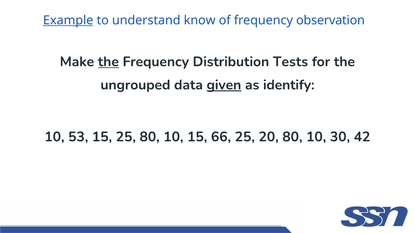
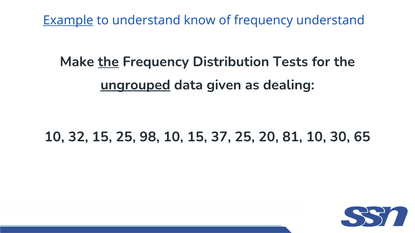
frequency observation: observation -> understand
ungrouped underline: none -> present
given underline: present -> none
identify: identify -> dealing
53: 53 -> 32
25 80: 80 -> 98
66: 66 -> 37
20 80: 80 -> 81
42: 42 -> 65
